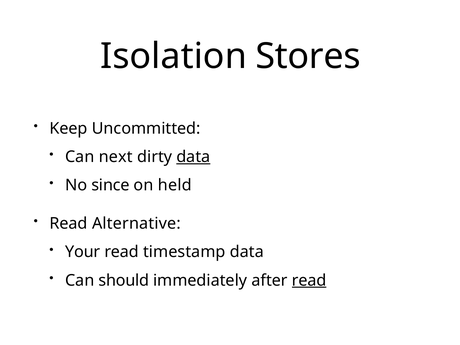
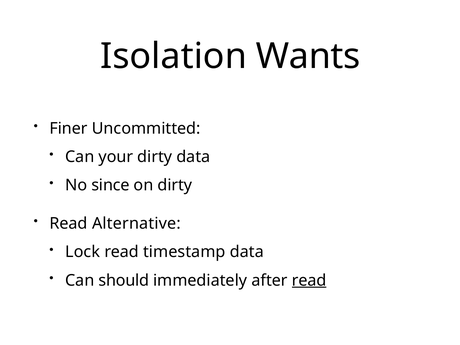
Stores: Stores -> Wants
Keep: Keep -> Finer
next: next -> your
data at (193, 157) underline: present -> none
on held: held -> dirty
Your: Your -> Lock
